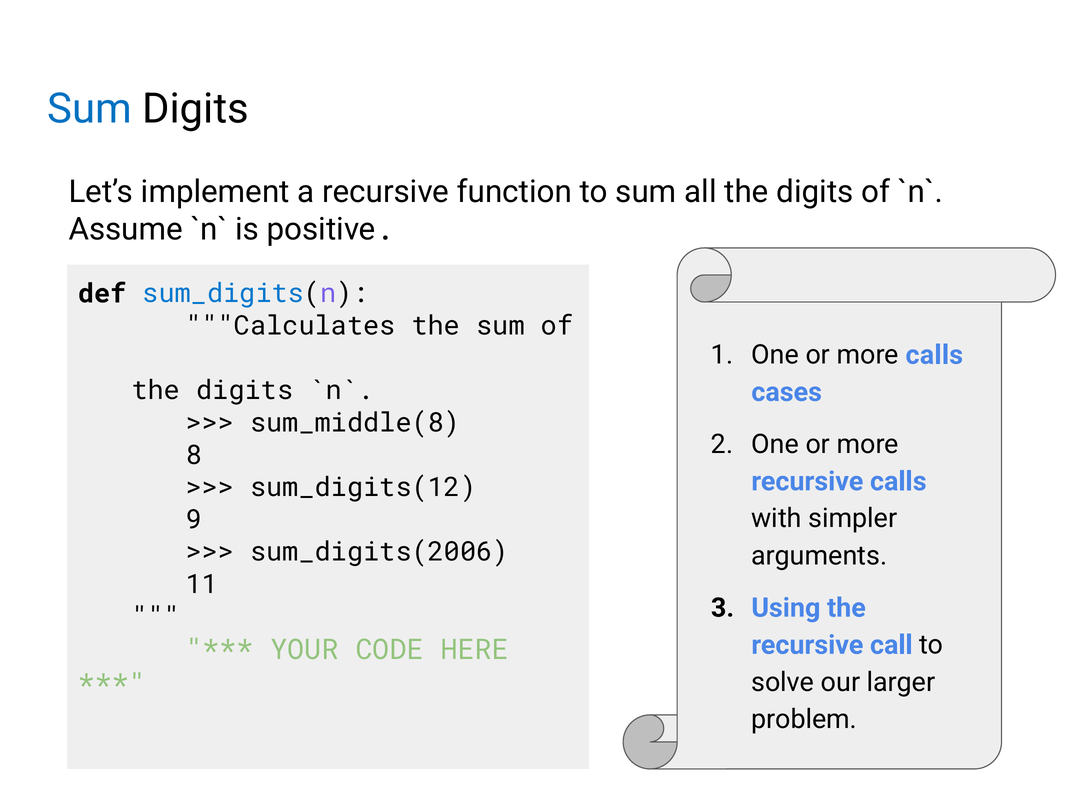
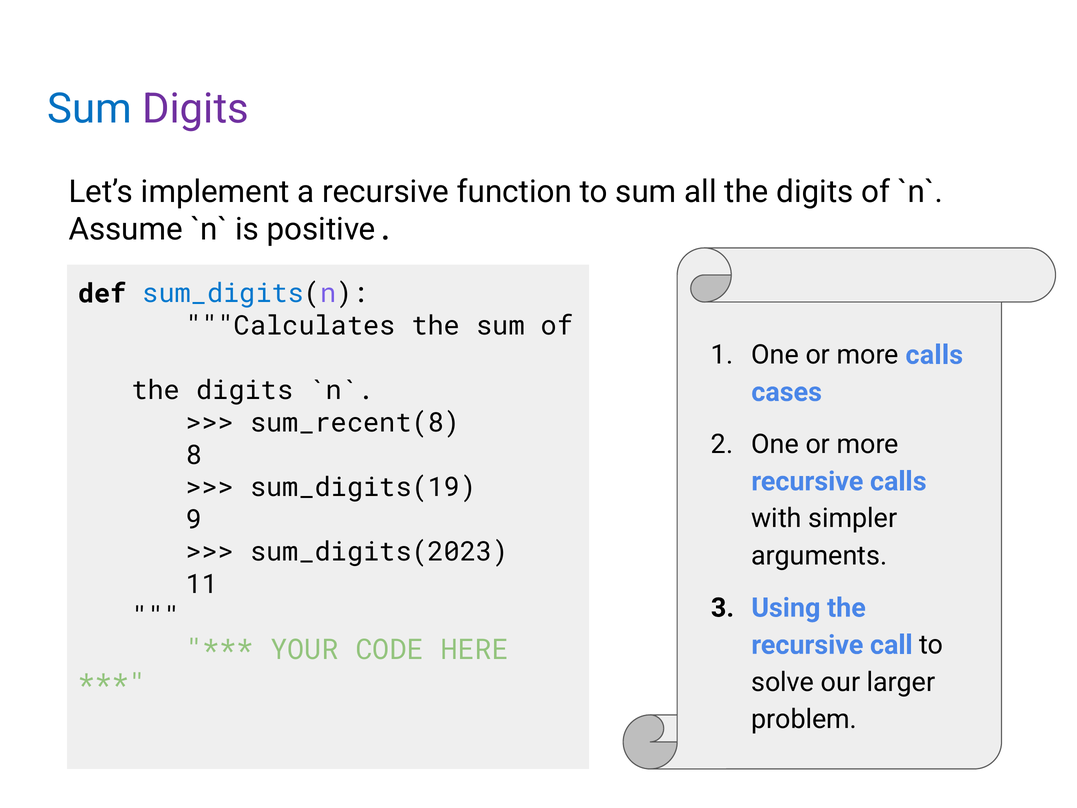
Digits at (196, 109) colour: black -> purple
sum_middle(8: sum_middle(8 -> sum_recent(8
sum_digits(12: sum_digits(12 -> sum_digits(19
sum_digits(2006: sum_digits(2006 -> sum_digits(2023
